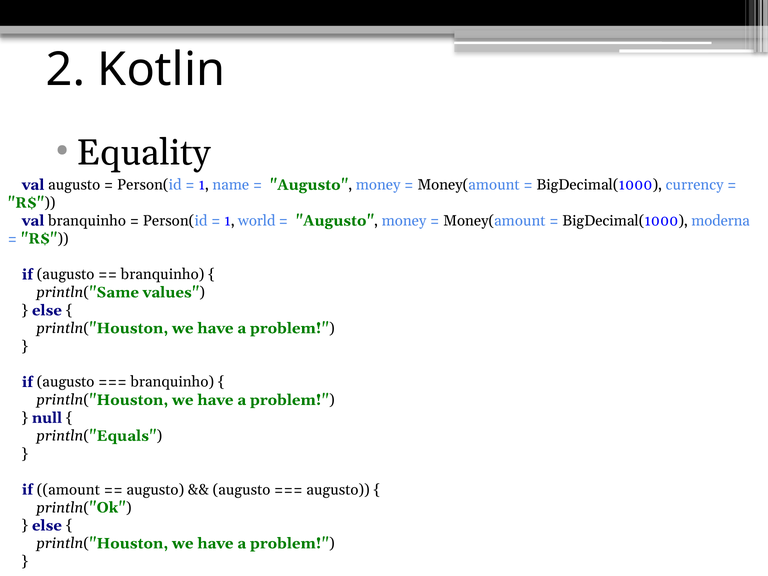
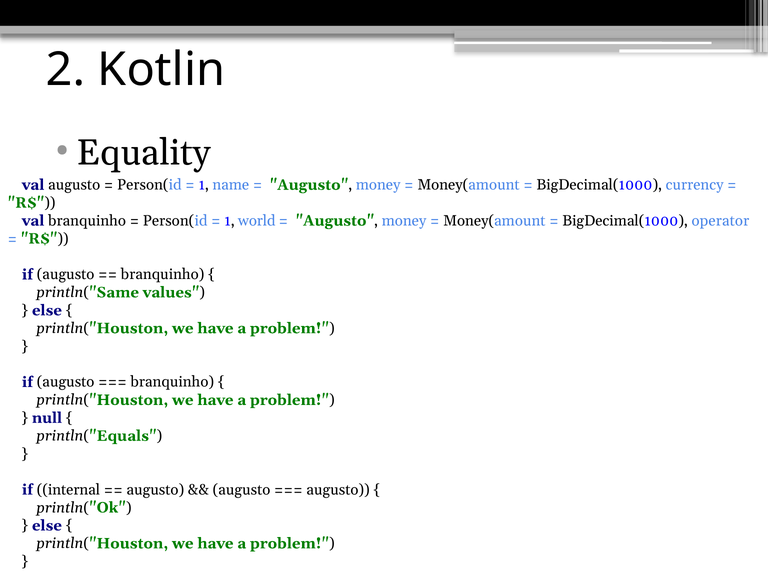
moderna: moderna -> operator
amount: amount -> internal
